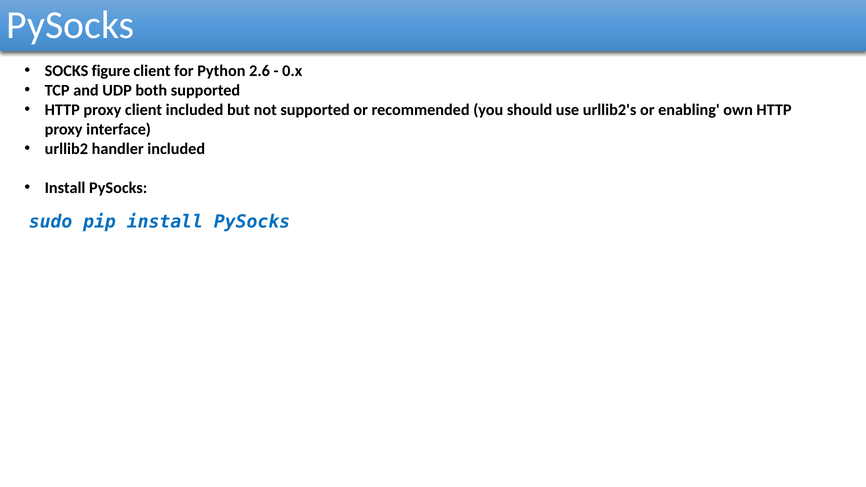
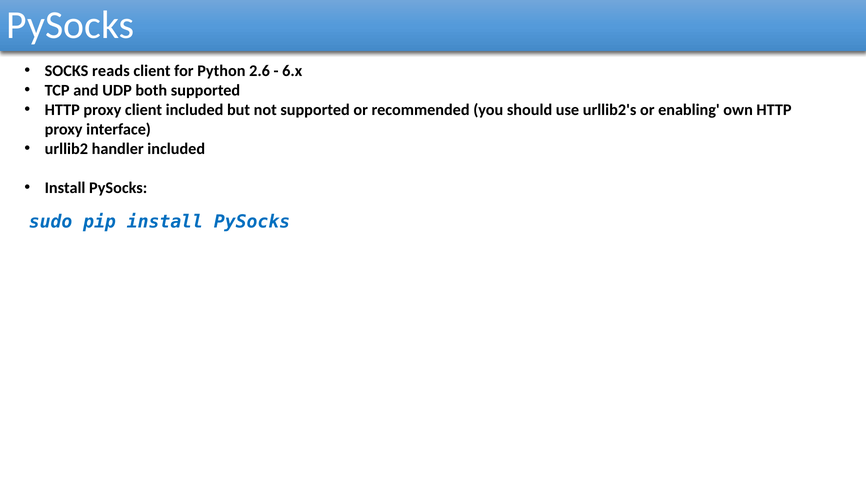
figure: figure -> reads
0.x: 0.x -> 6.x
